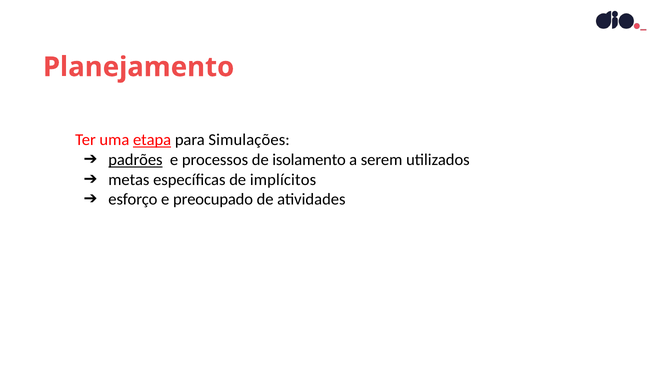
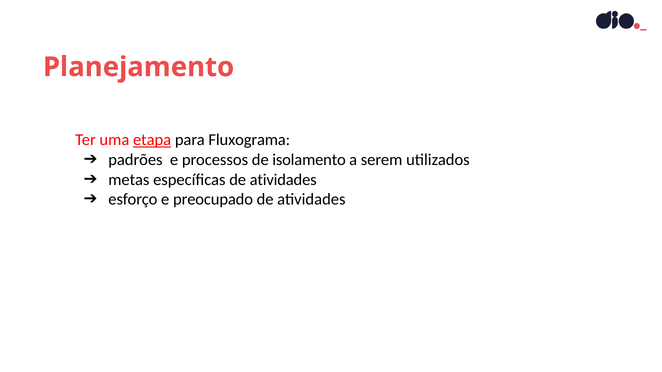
Simulações: Simulações -> Fluxograma
padrões underline: present -> none
específicas de implícitos: implícitos -> atividades
